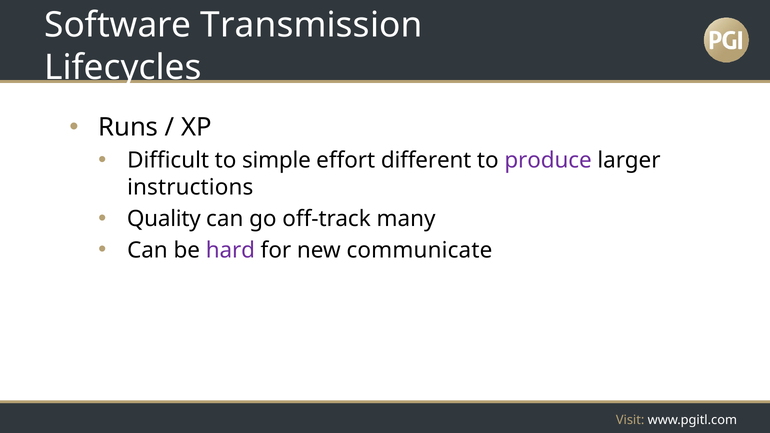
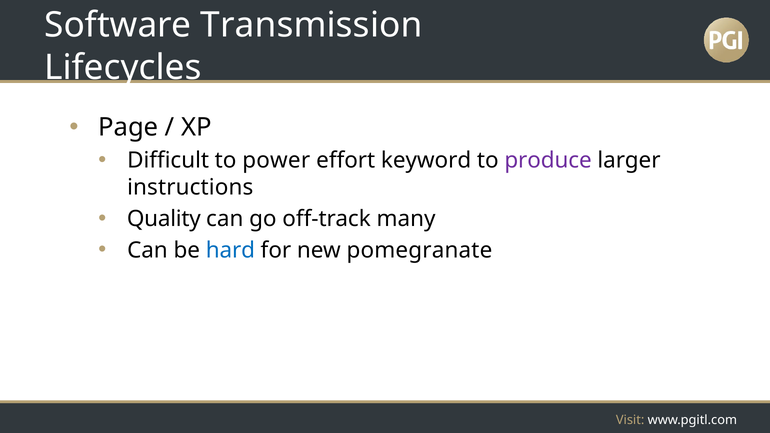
Runs: Runs -> Page
simple: simple -> power
different: different -> keyword
hard colour: purple -> blue
communicate: communicate -> pomegranate
